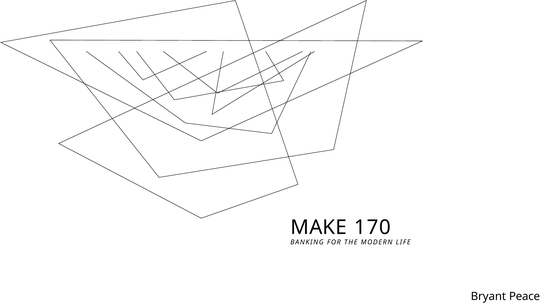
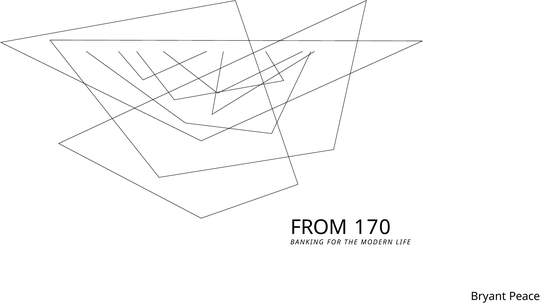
MAKE: MAKE -> FROM
